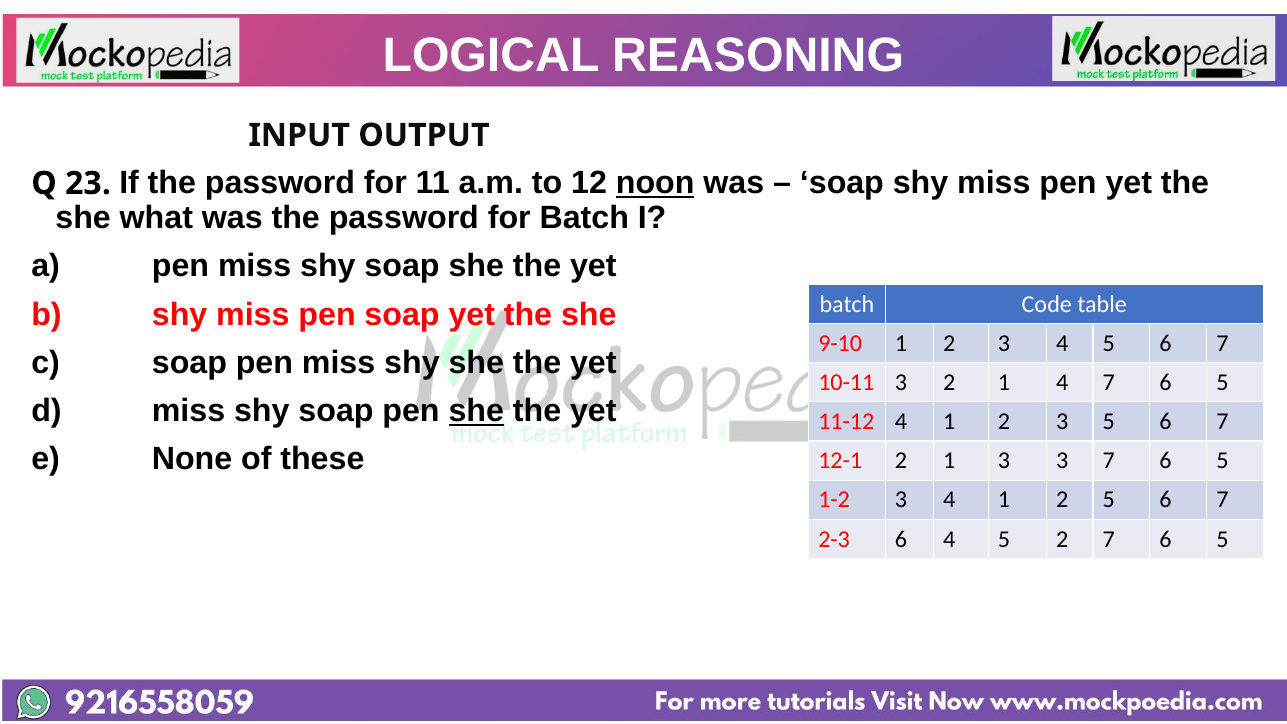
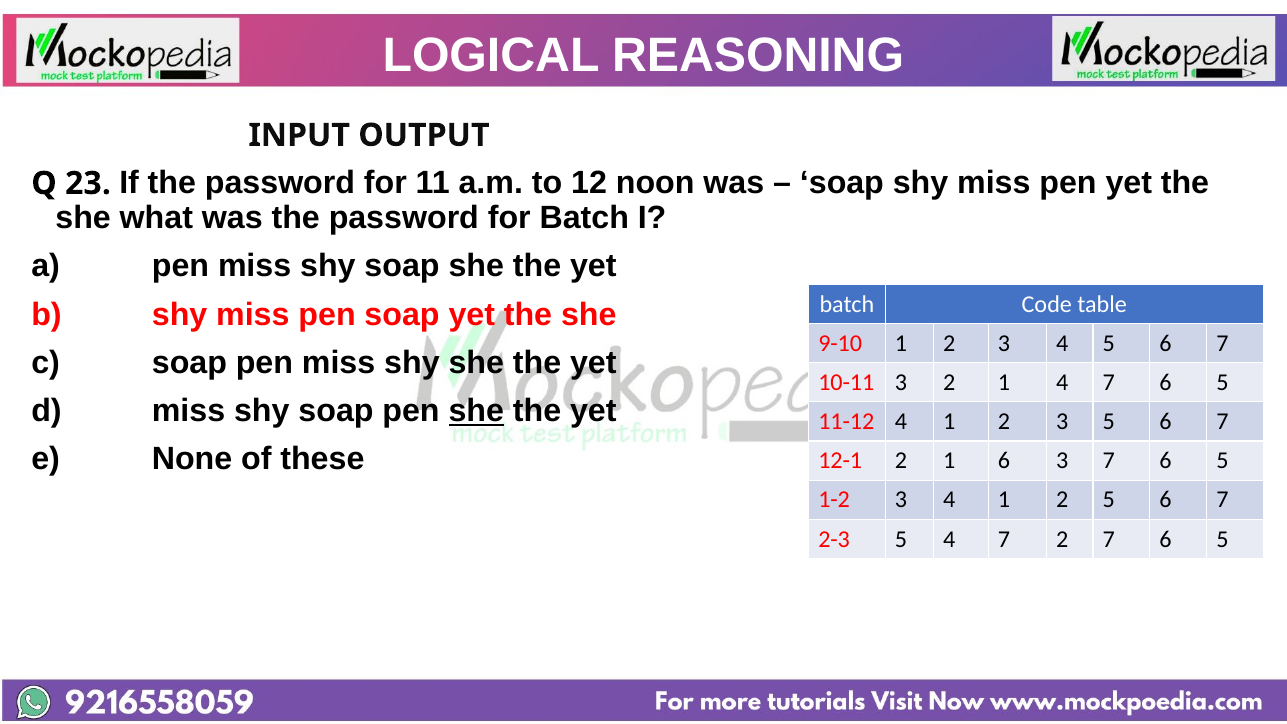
noon underline: present -> none
1 3: 3 -> 6
2-3 6: 6 -> 5
5 at (1004, 539): 5 -> 7
